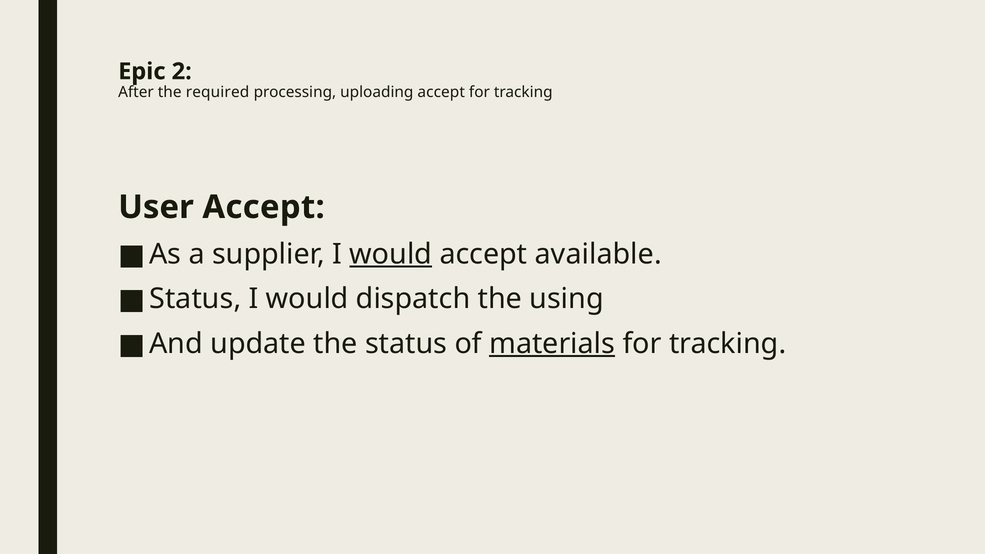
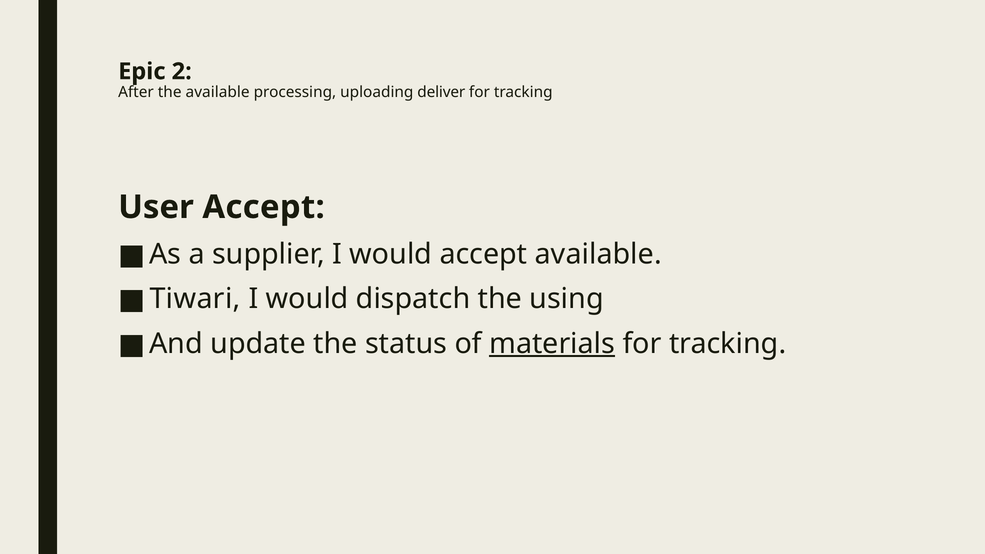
the required: required -> available
uploading accept: accept -> deliver
would at (391, 254) underline: present -> none
Status at (195, 299): Status -> Tiwari
